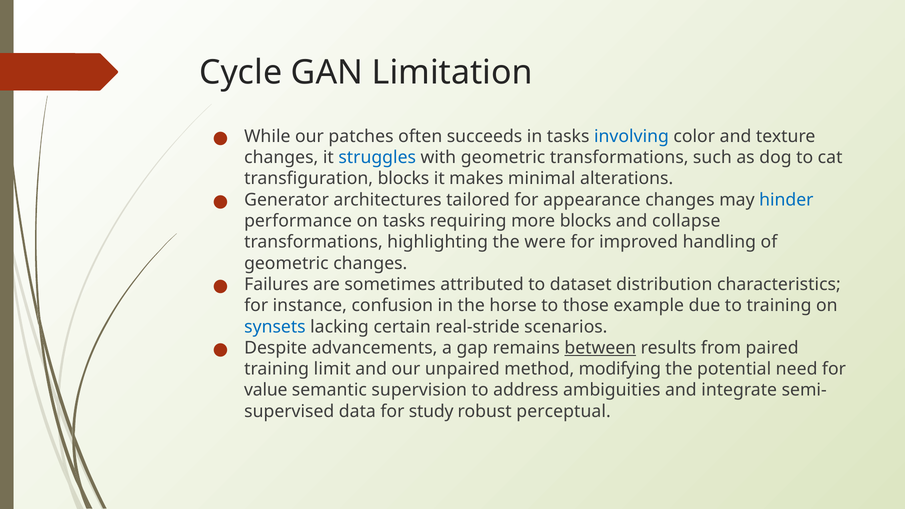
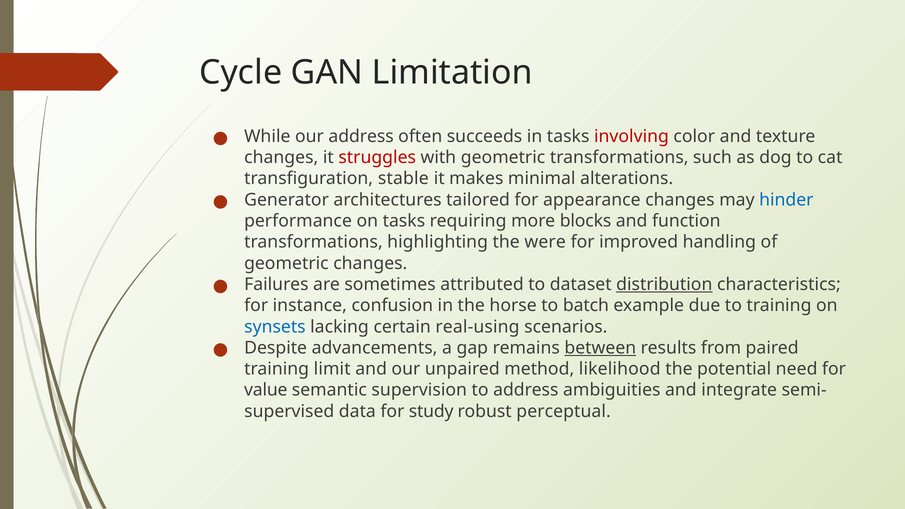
our patches: patches -> address
involving colour: blue -> red
struggles colour: blue -> red
transfiguration blocks: blocks -> stable
collapse: collapse -> function
distribution underline: none -> present
those: those -> batch
real-stride: real-stride -> real-using
modifying: modifying -> likelihood
